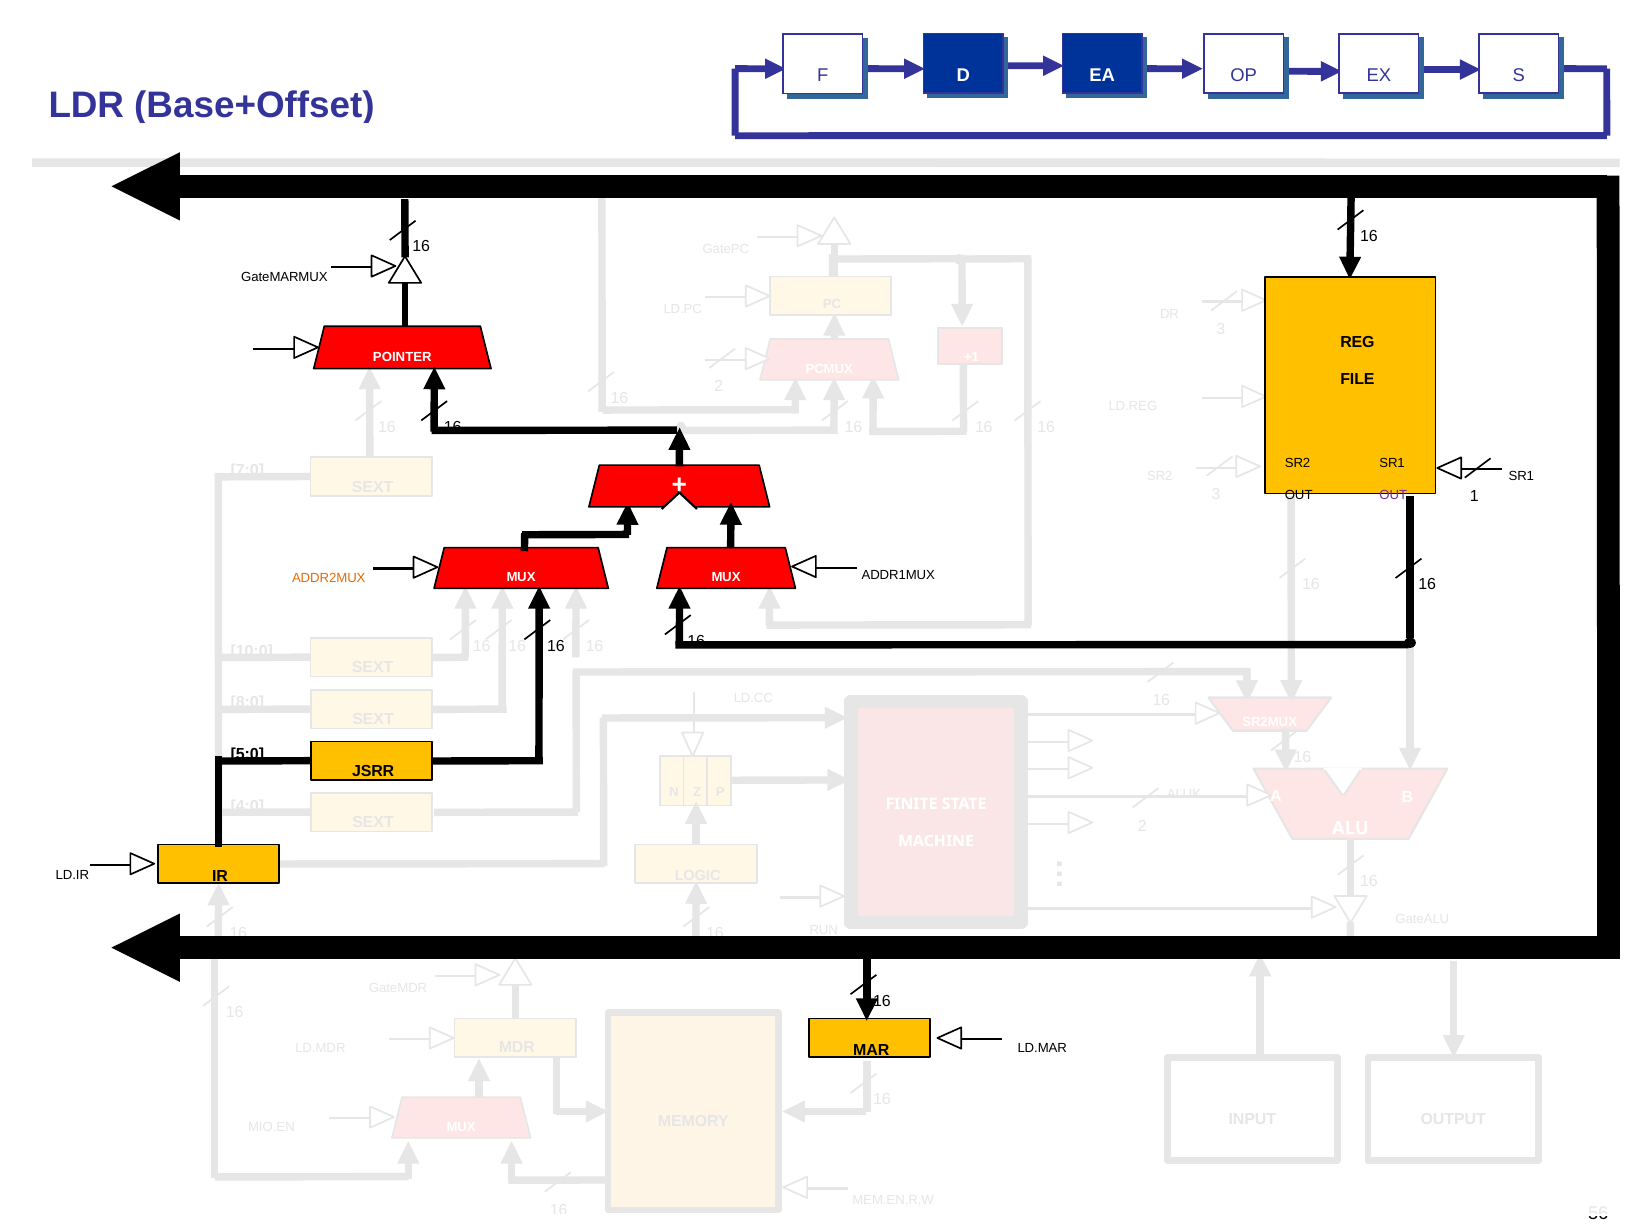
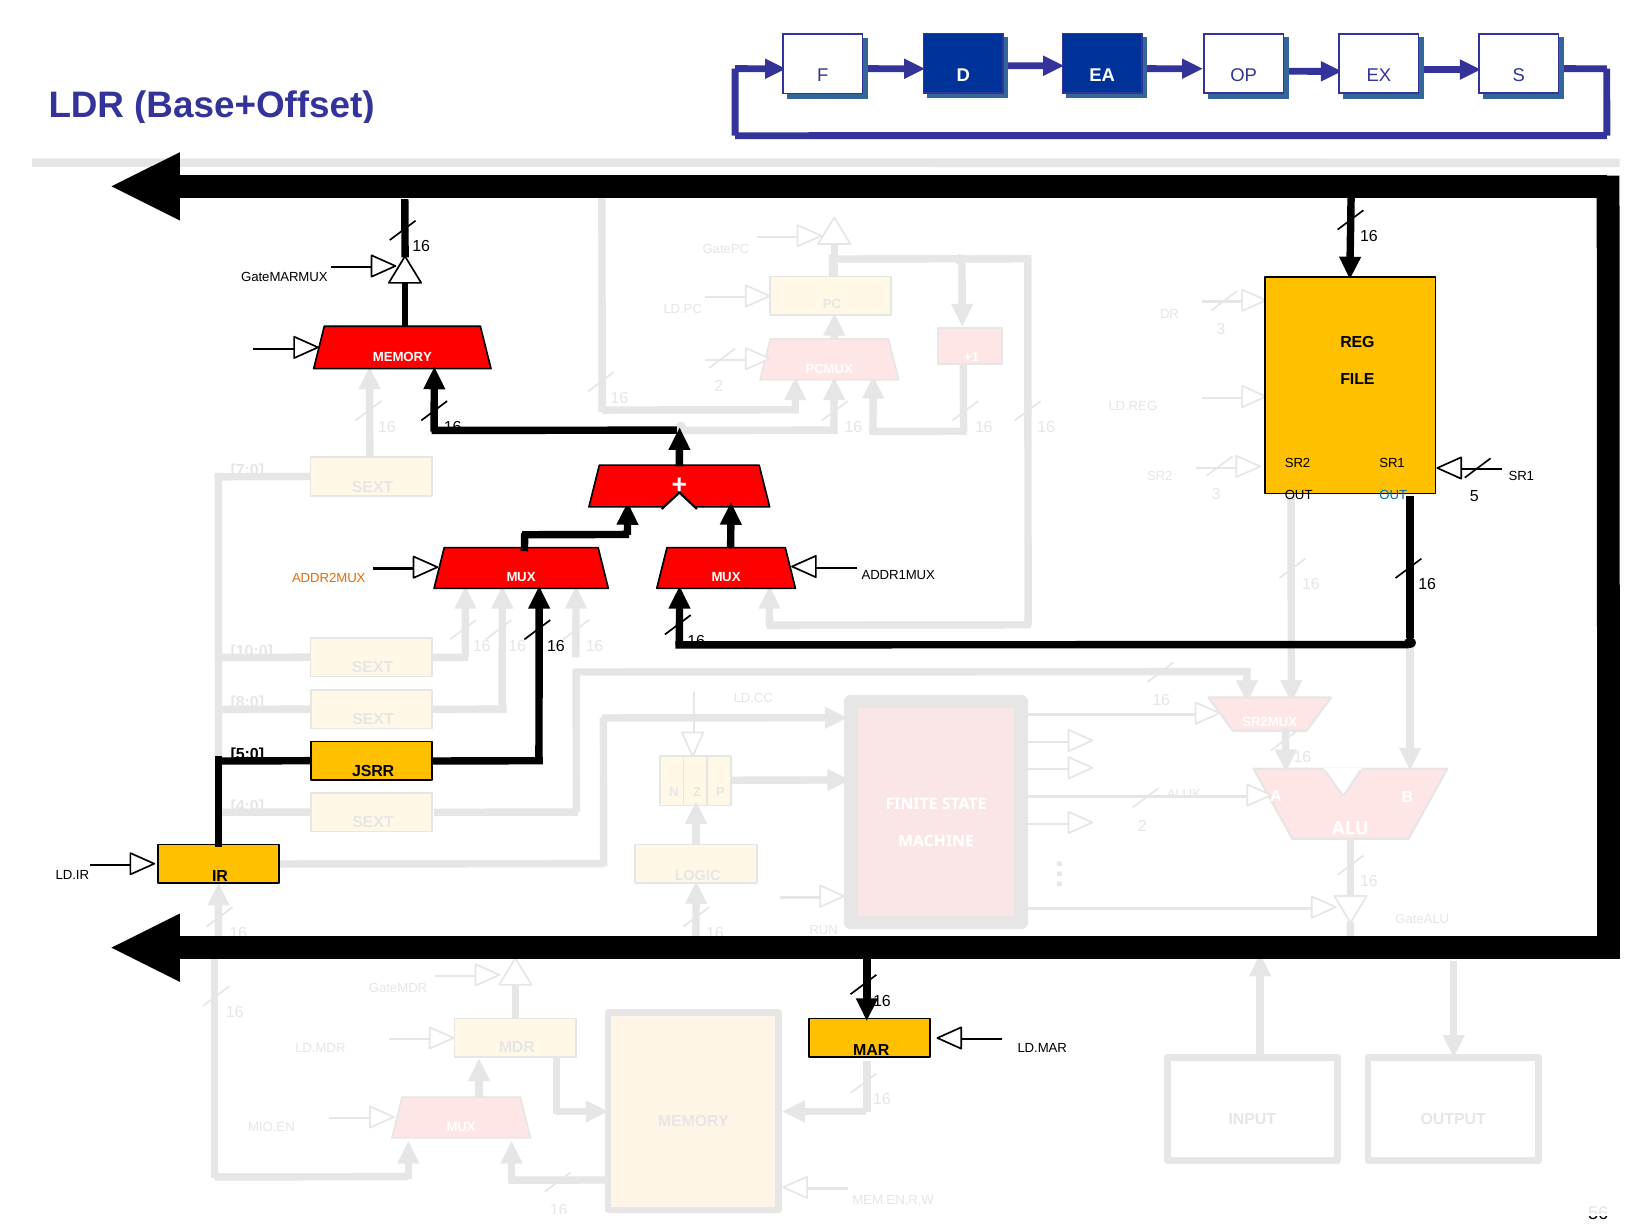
POINTER at (402, 357): POINTER -> MEMORY
OUT at (1393, 495) colour: purple -> blue
1: 1 -> 5
